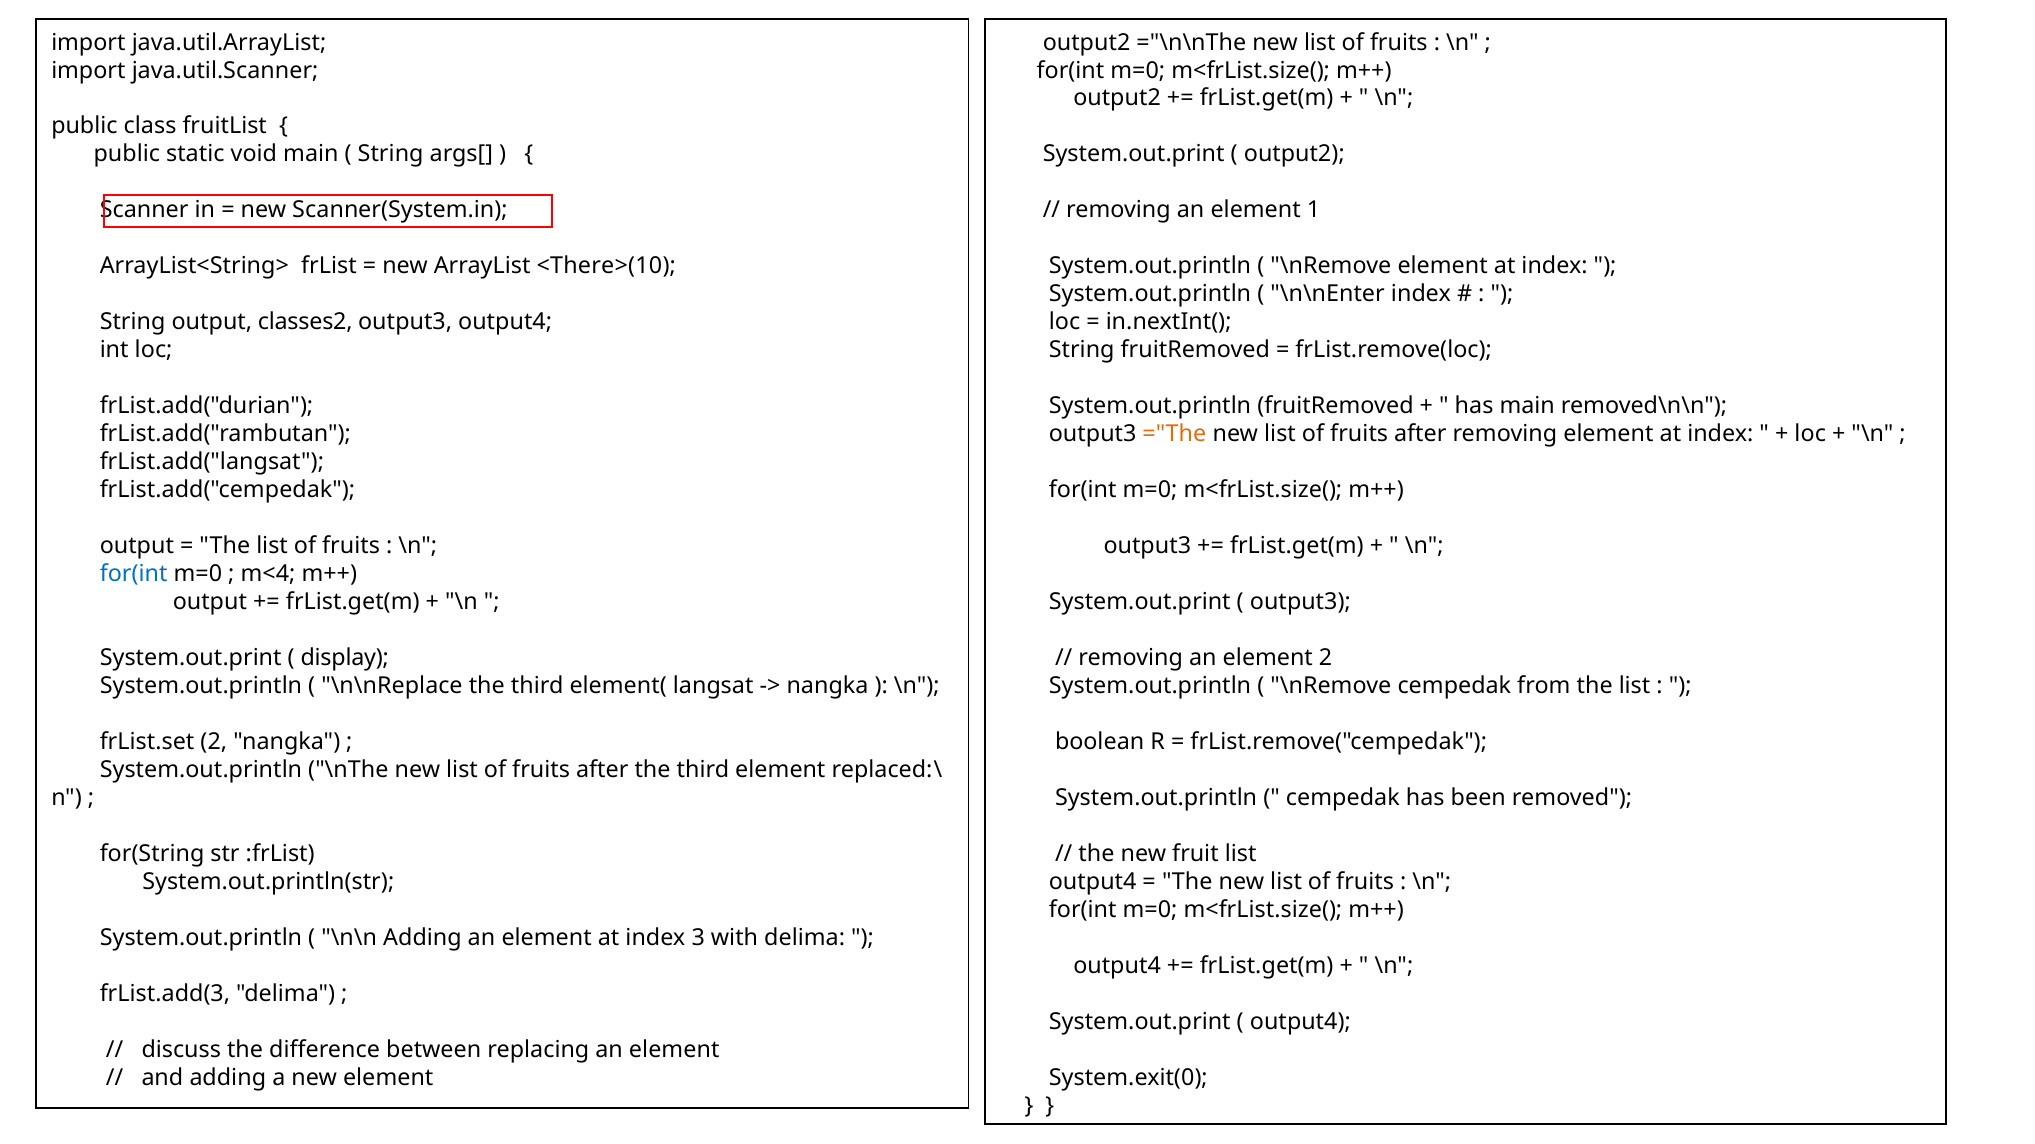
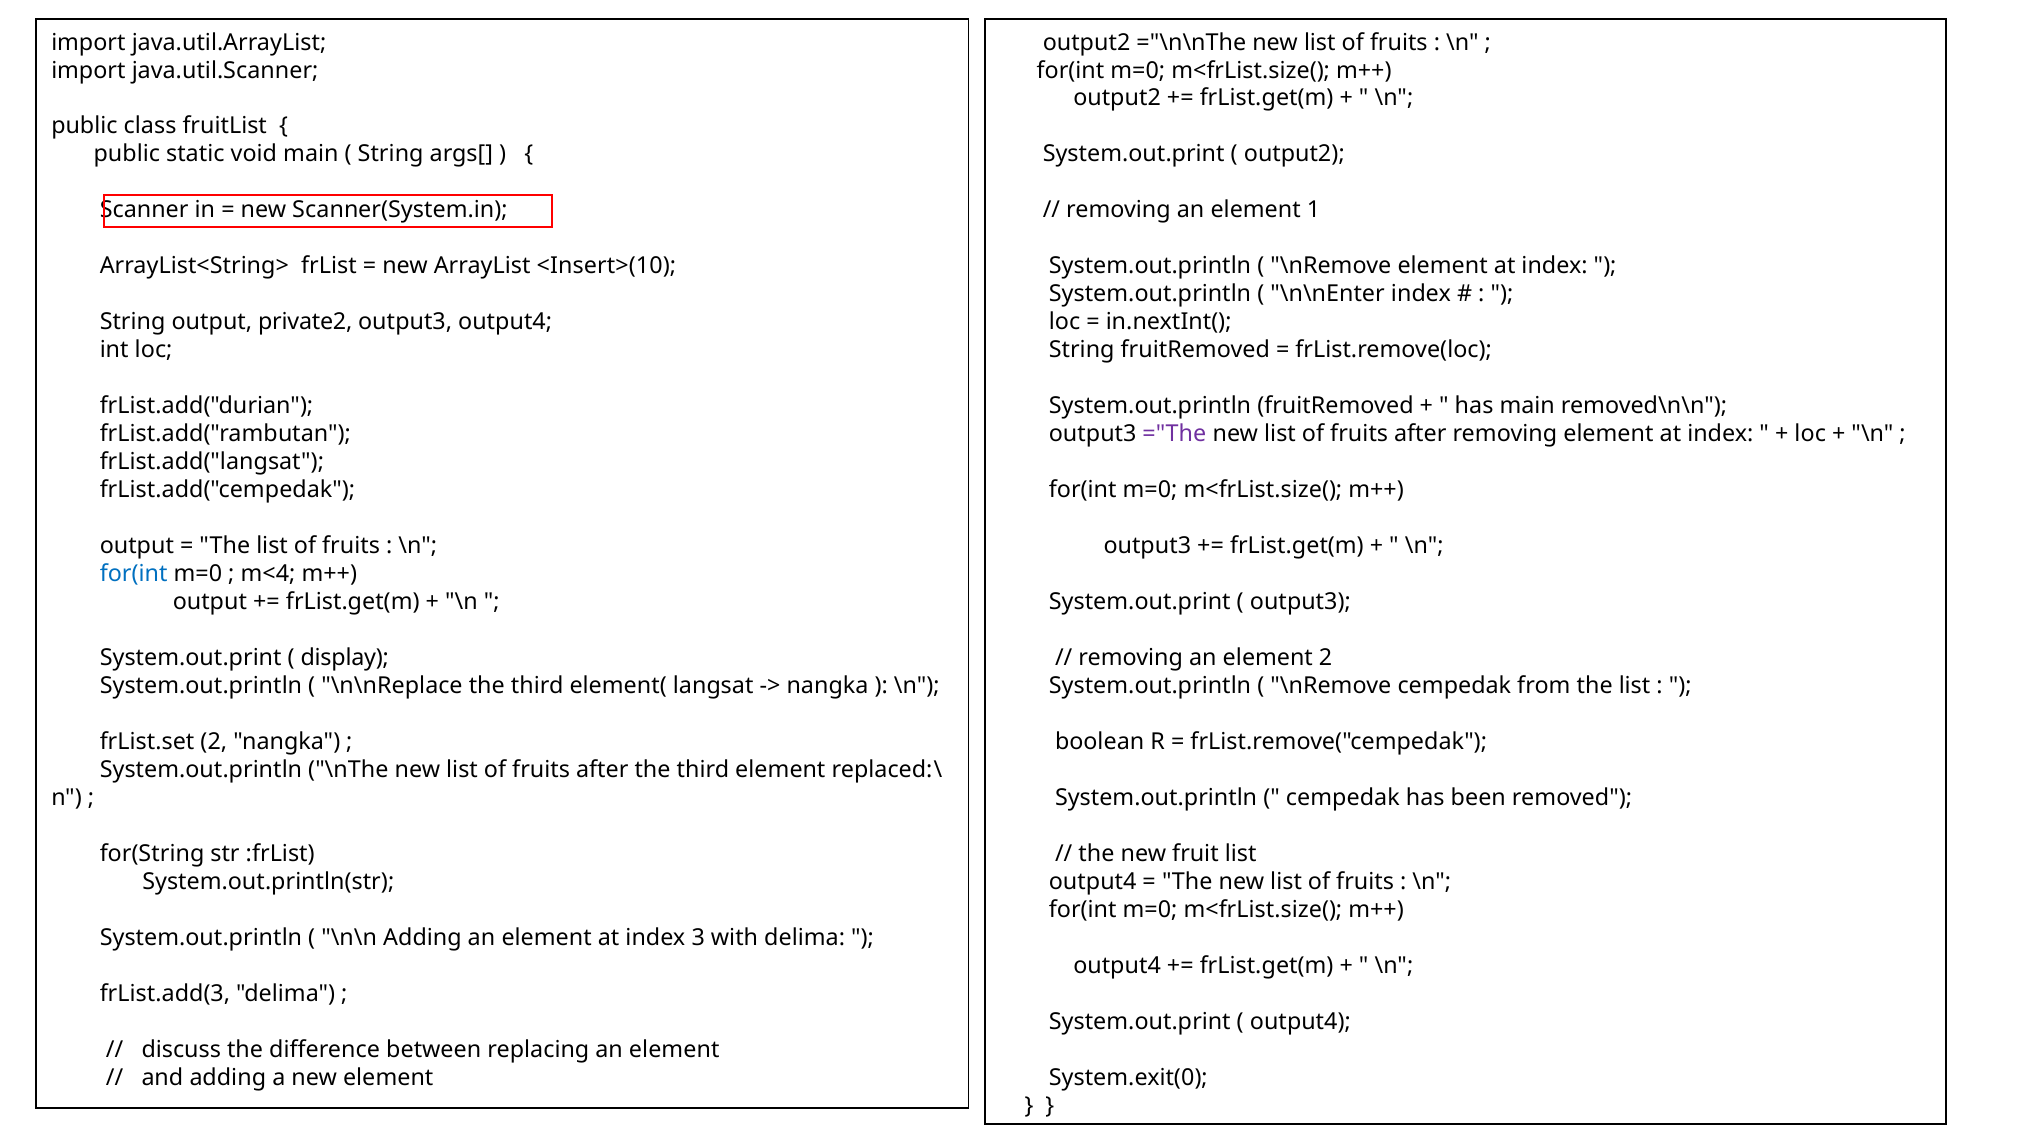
<There>(10: <There>(10 -> <Insert>(10
classes2: classes2 -> private2
="The colour: orange -> purple
